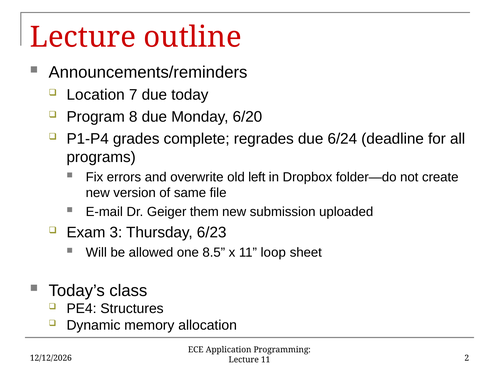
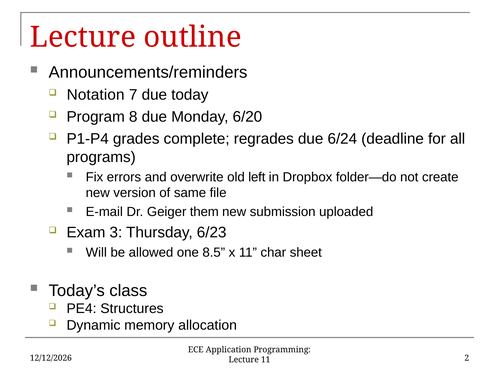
Location: Location -> Notation
loop: loop -> char
